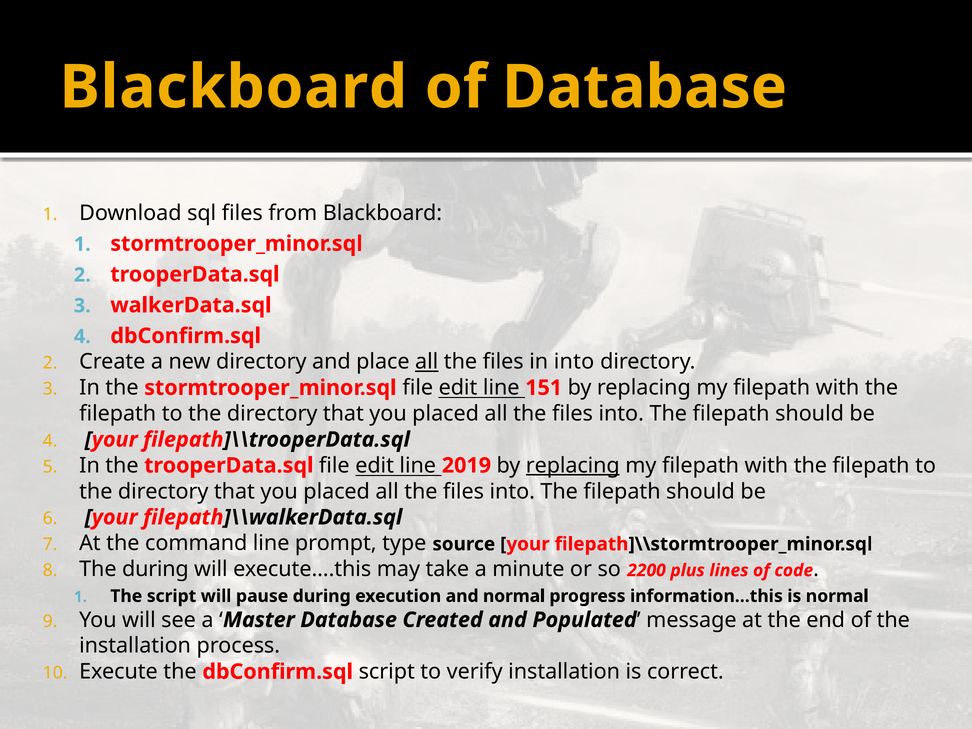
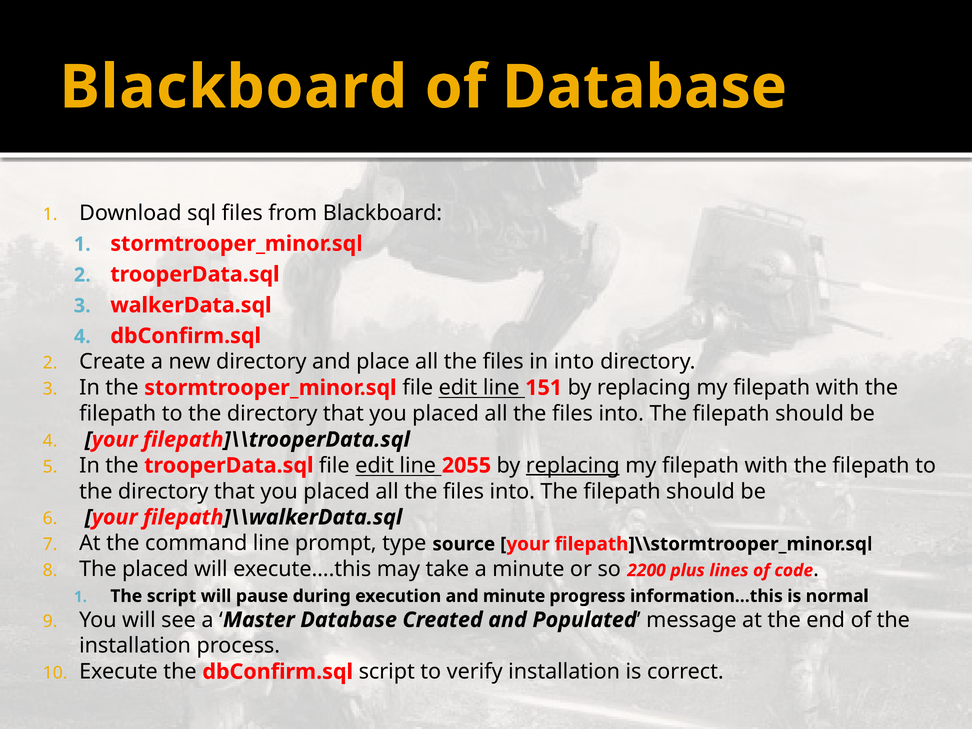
all at (427, 362) underline: present -> none
2019: 2019 -> 2055
The during: during -> placed
and normal: normal -> minute
